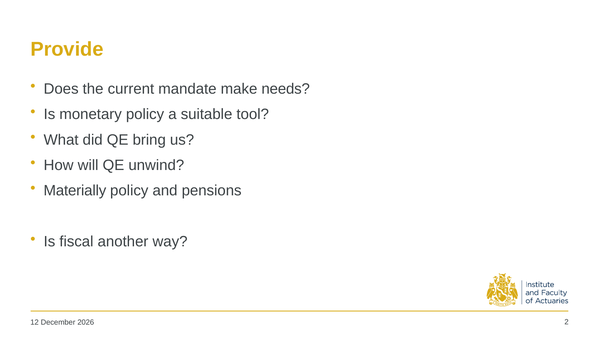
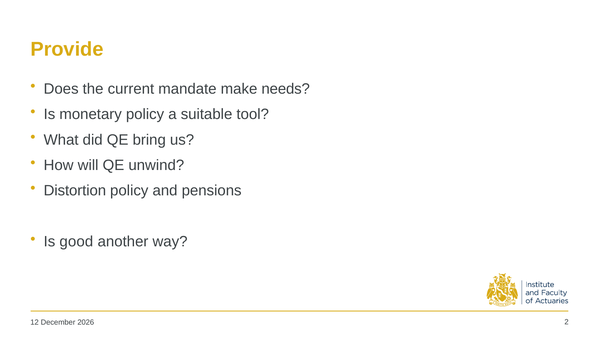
Materially: Materially -> Distortion
fiscal: fiscal -> good
